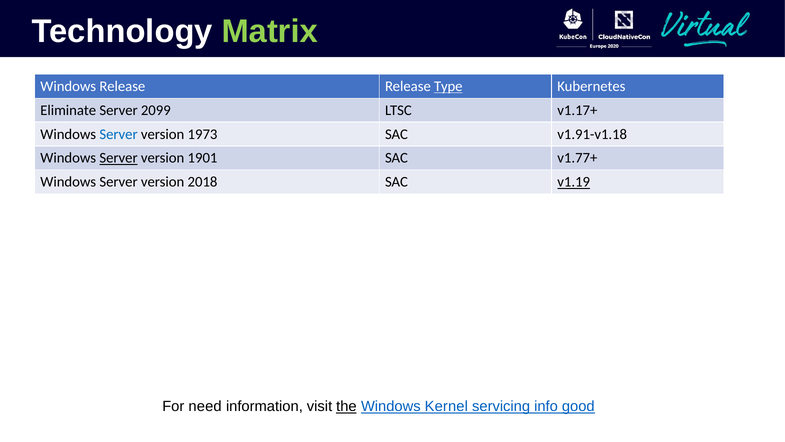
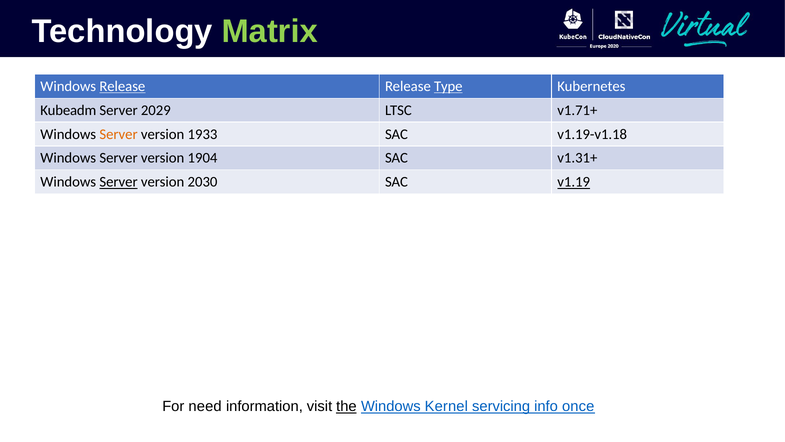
Release at (122, 86) underline: none -> present
Eliminate: Eliminate -> Kubeadm
2099: 2099 -> 2029
v1.17+: v1.17+ -> v1.71+
Server at (119, 134) colour: blue -> orange
1973: 1973 -> 1933
v1.91-v1.18: v1.91-v1.18 -> v1.19-v1.18
Server at (119, 158) underline: present -> none
1901: 1901 -> 1904
v1.77+: v1.77+ -> v1.31+
Server at (119, 182) underline: none -> present
2018: 2018 -> 2030
good: good -> once
